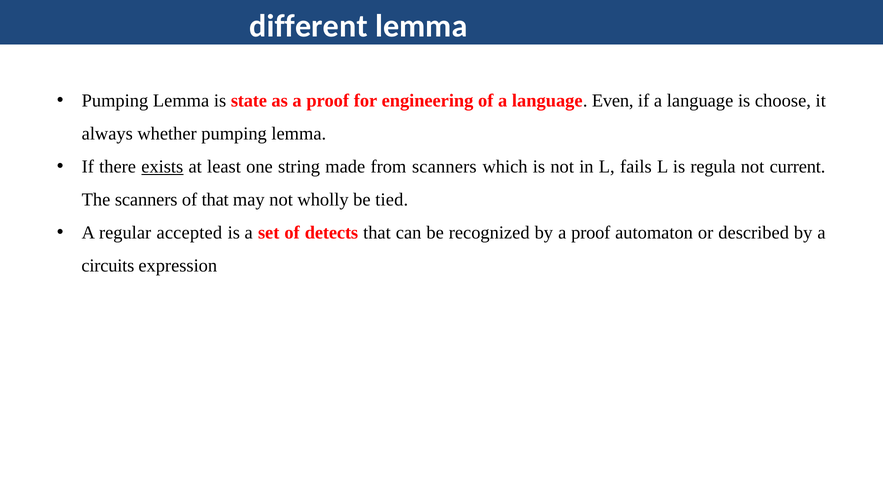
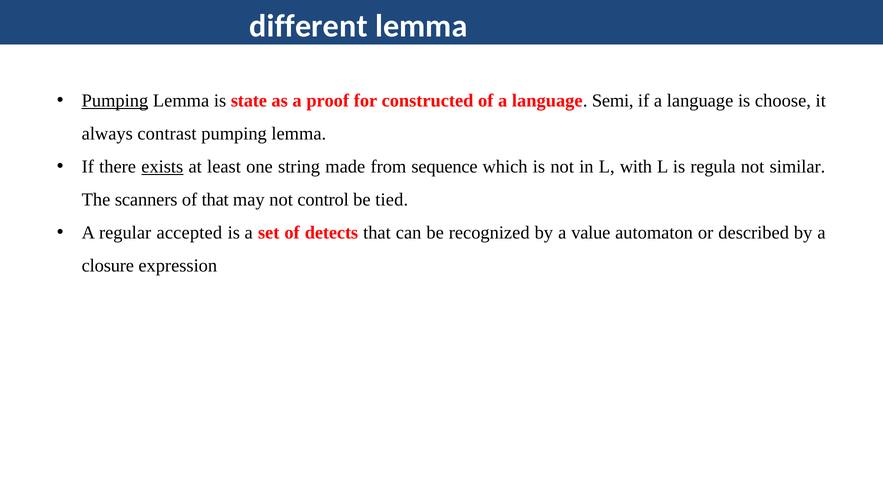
Pumping at (115, 101) underline: none -> present
engineering: engineering -> constructed
Even: Even -> Semi
whether: whether -> contrast
from scanners: scanners -> sequence
fails: fails -> with
current: current -> similar
wholly: wholly -> control
by a proof: proof -> value
circuits: circuits -> closure
